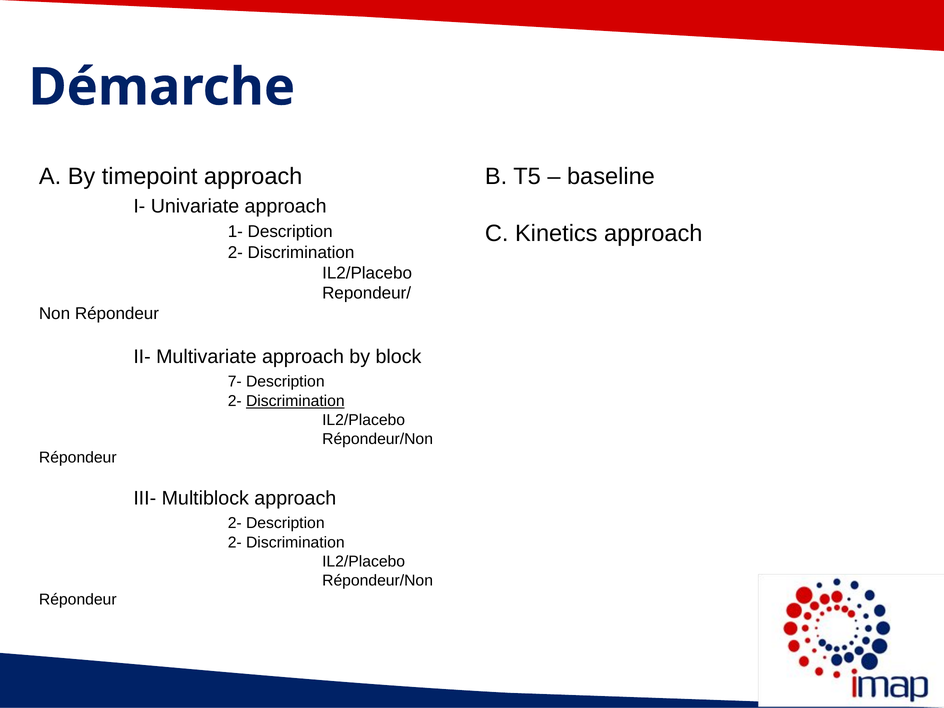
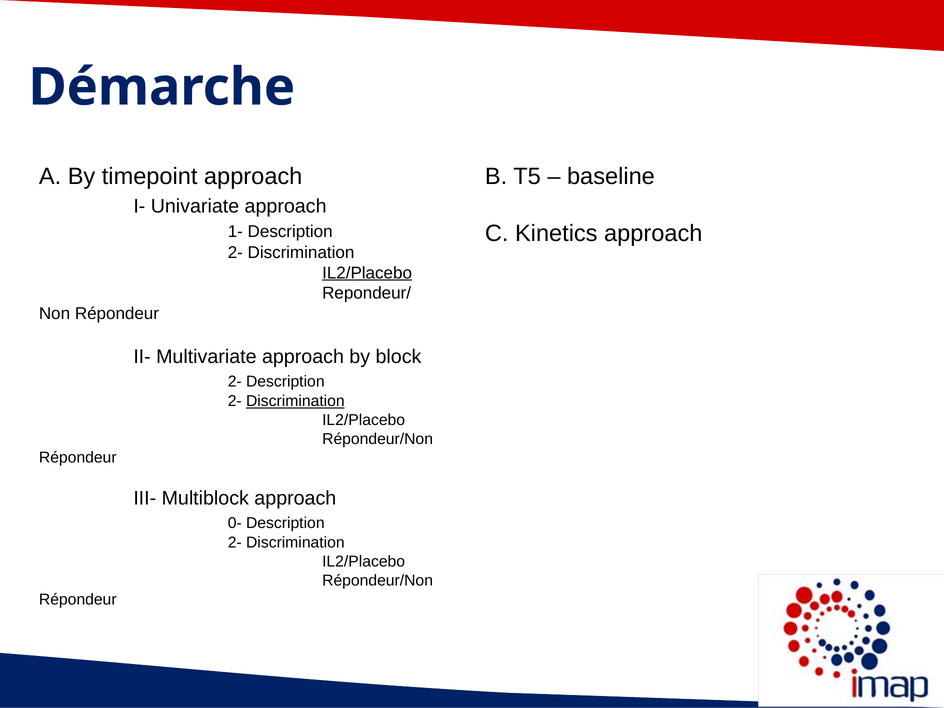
IL2/Placebo at (367, 273) underline: none -> present
7- at (235, 381): 7- -> 2-
2- at (235, 523): 2- -> 0-
